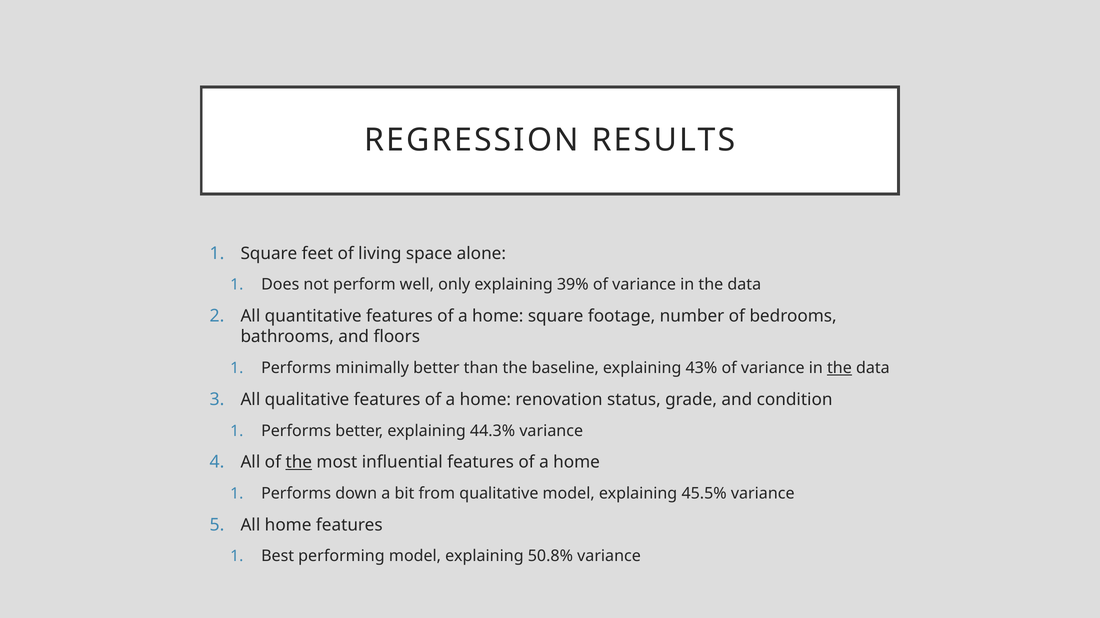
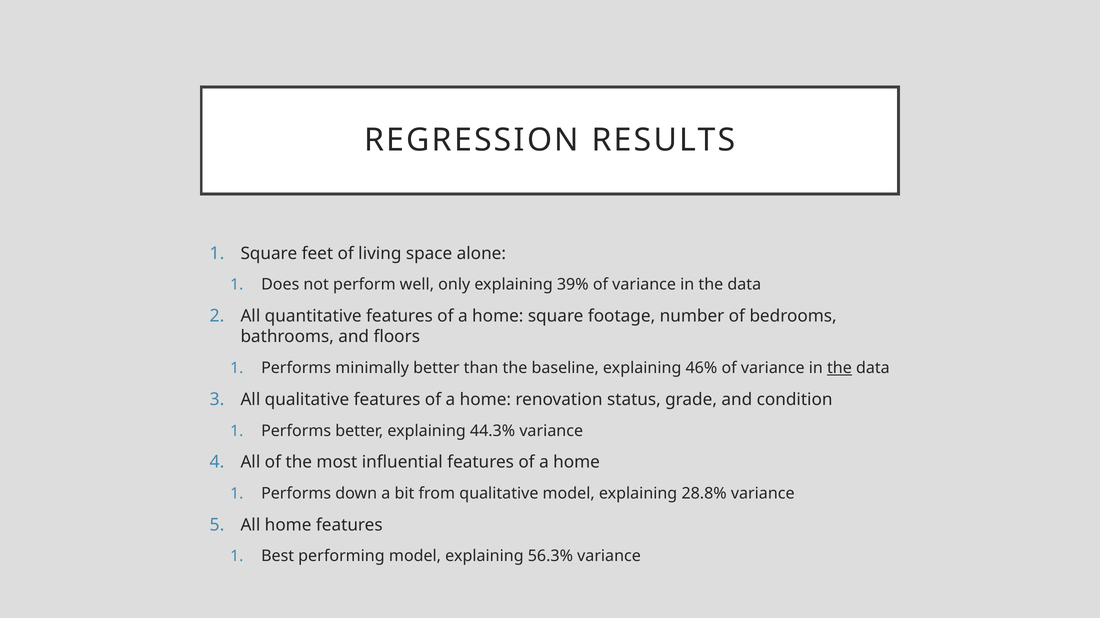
43%: 43% -> 46%
the at (299, 463) underline: present -> none
45.5%: 45.5% -> 28.8%
50.8%: 50.8% -> 56.3%
